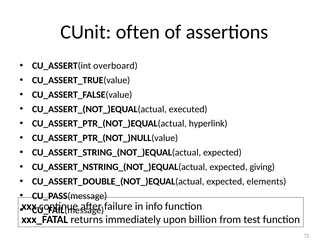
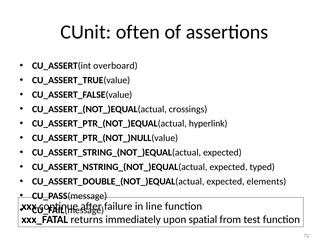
executed: executed -> crossings
giving: giving -> typed
info: info -> line
billion: billion -> spatial
